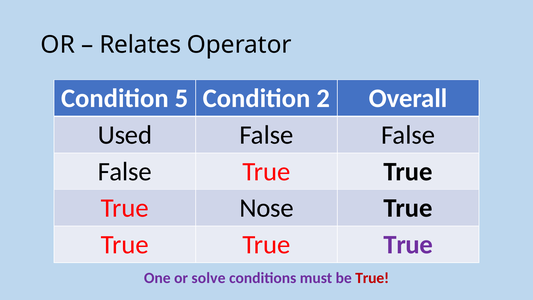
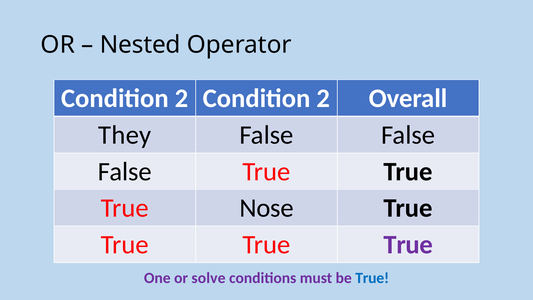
Relates: Relates -> Nested
5 at (182, 98): 5 -> 2
Used: Used -> They
True at (372, 278) colour: red -> blue
